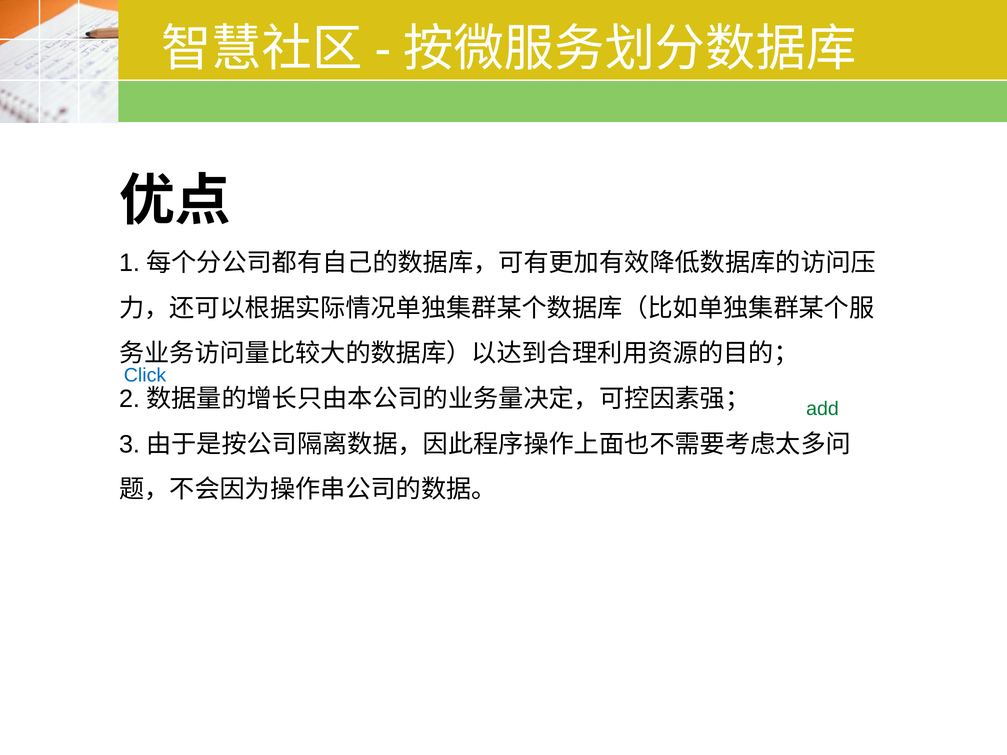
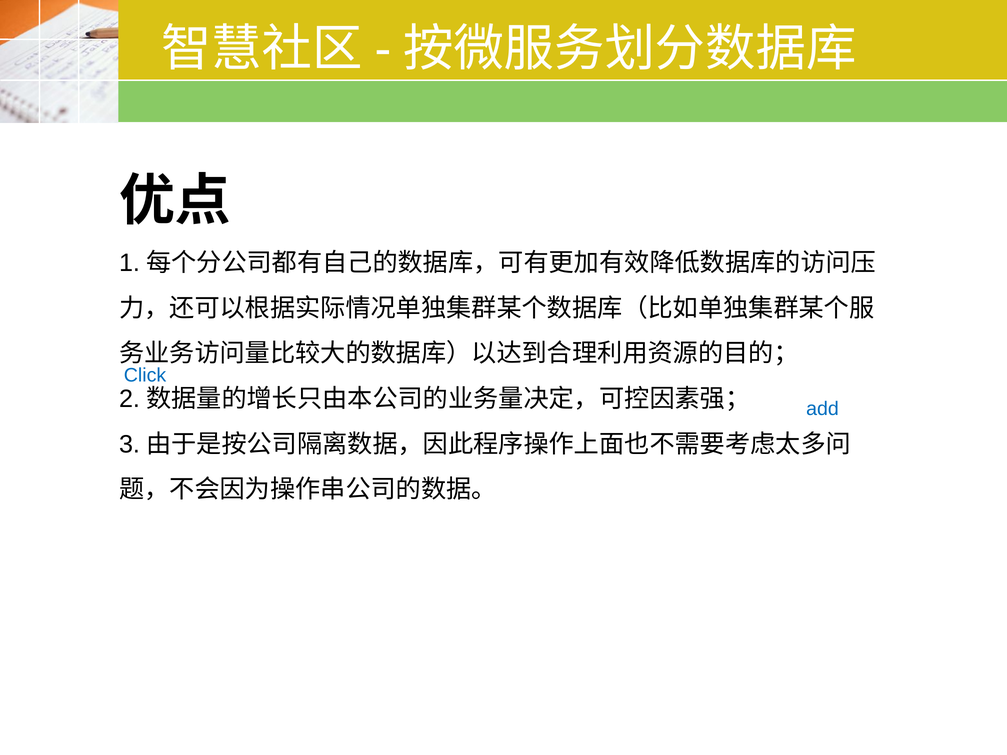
add at (822, 409) colour: green -> blue
